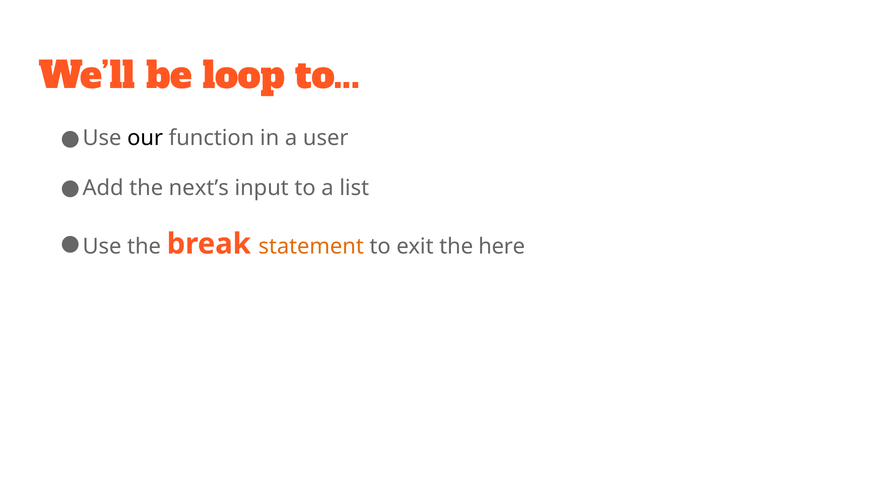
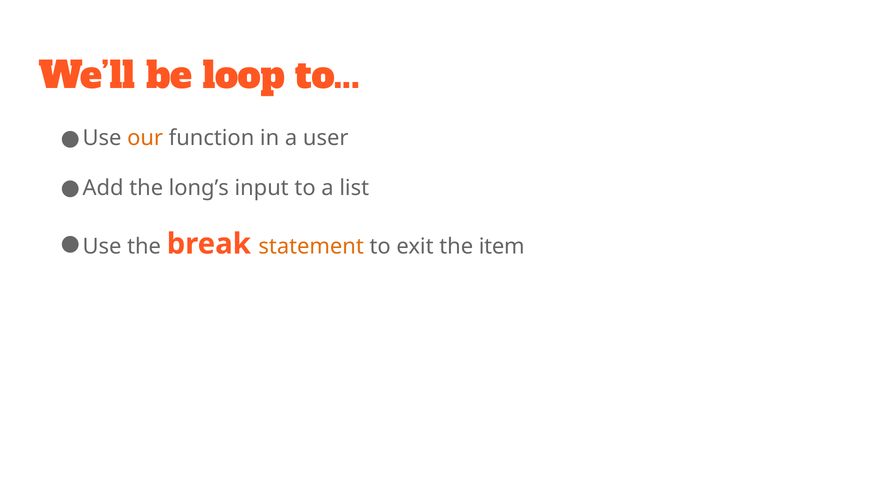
our colour: black -> orange
next’s: next’s -> long’s
here: here -> item
